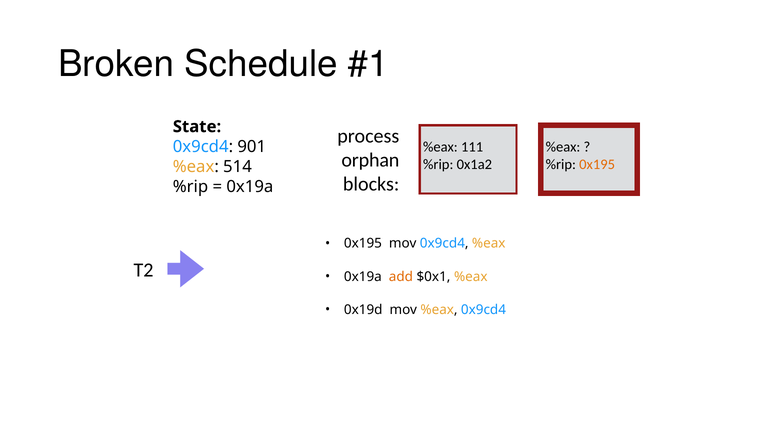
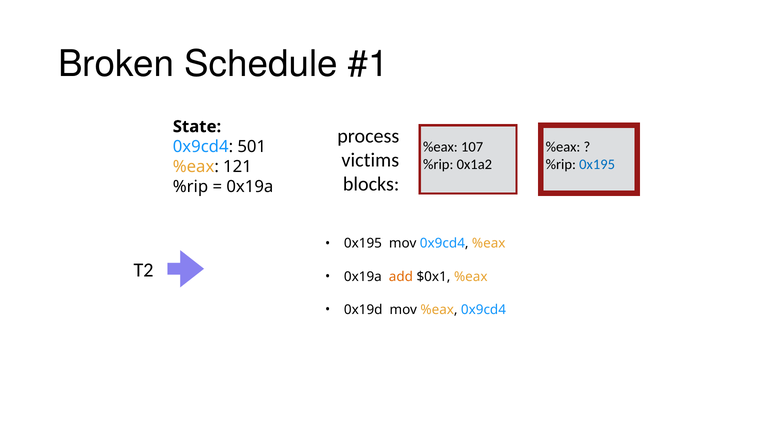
111: 111 -> 107
901: 901 -> 501
orphan: orphan -> victims
0x195 at (597, 165) colour: orange -> blue
514: 514 -> 121
